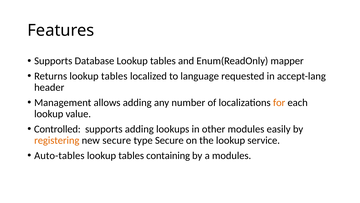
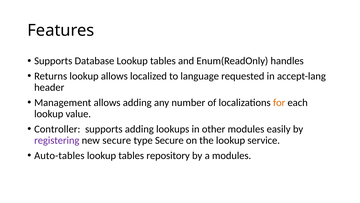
mapper: mapper -> handles
Returns lookup tables: tables -> allows
Controlled: Controlled -> Controller
registering colour: orange -> purple
containing: containing -> repository
